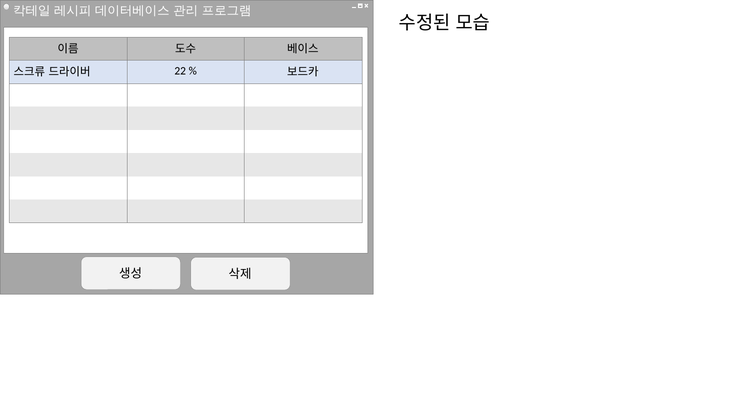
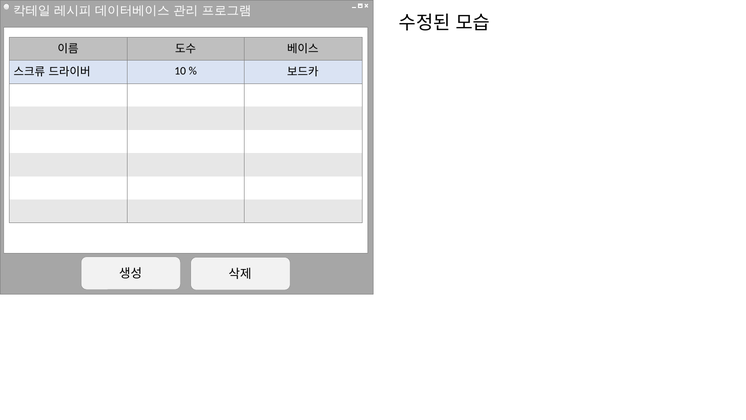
22: 22 -> 10
